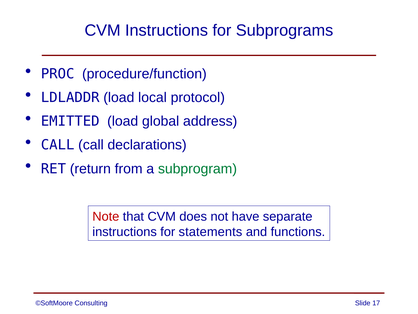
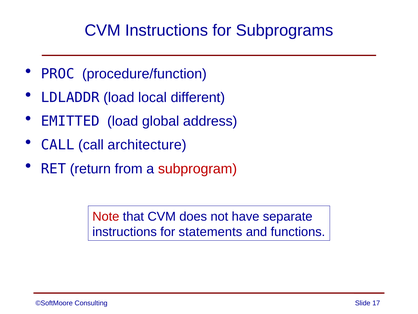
protocol: protocol -> different
declarations: declarations -> architecture
subprogram colour: green -> red
